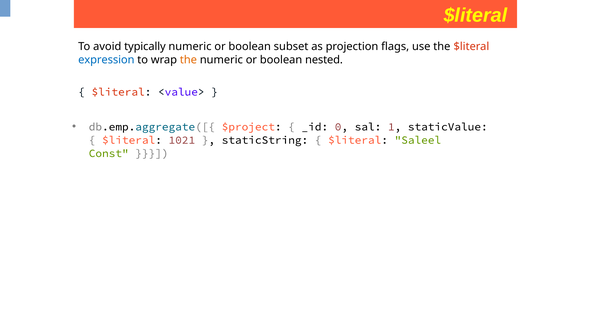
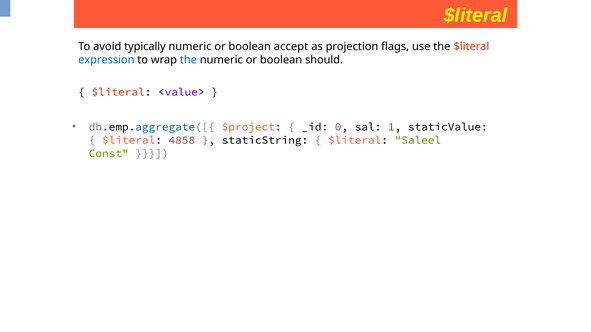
subset: subset -> accept
the at (188, 60) colour: orange -> blue
nested: nested -> should
1021: 1021 -> 4858
